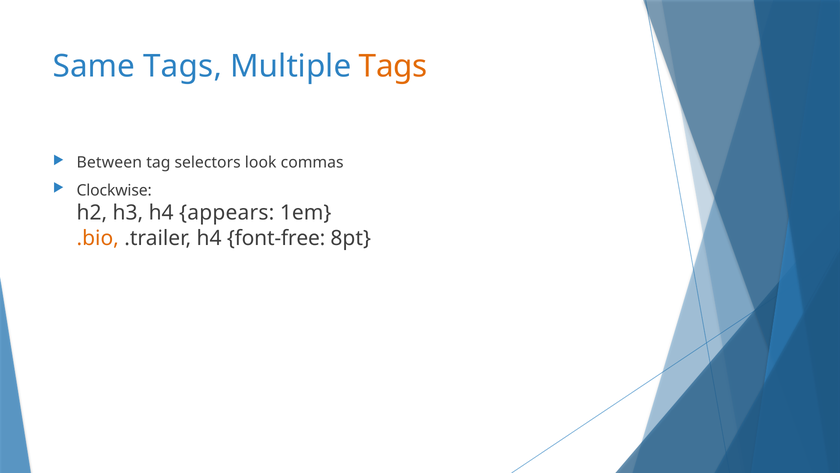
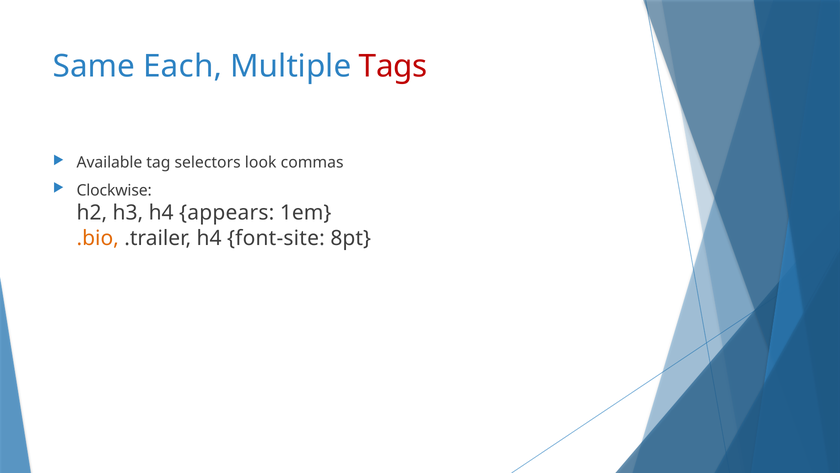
Same Tags: Tags -> Each
Tags at (393, 66) colour: orange -> red
Between: Between -> Available
font-free: font-free -> font-site
